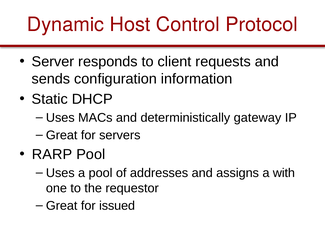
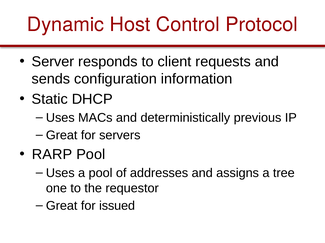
gateway: gateway -> previous
with: with -> tree
